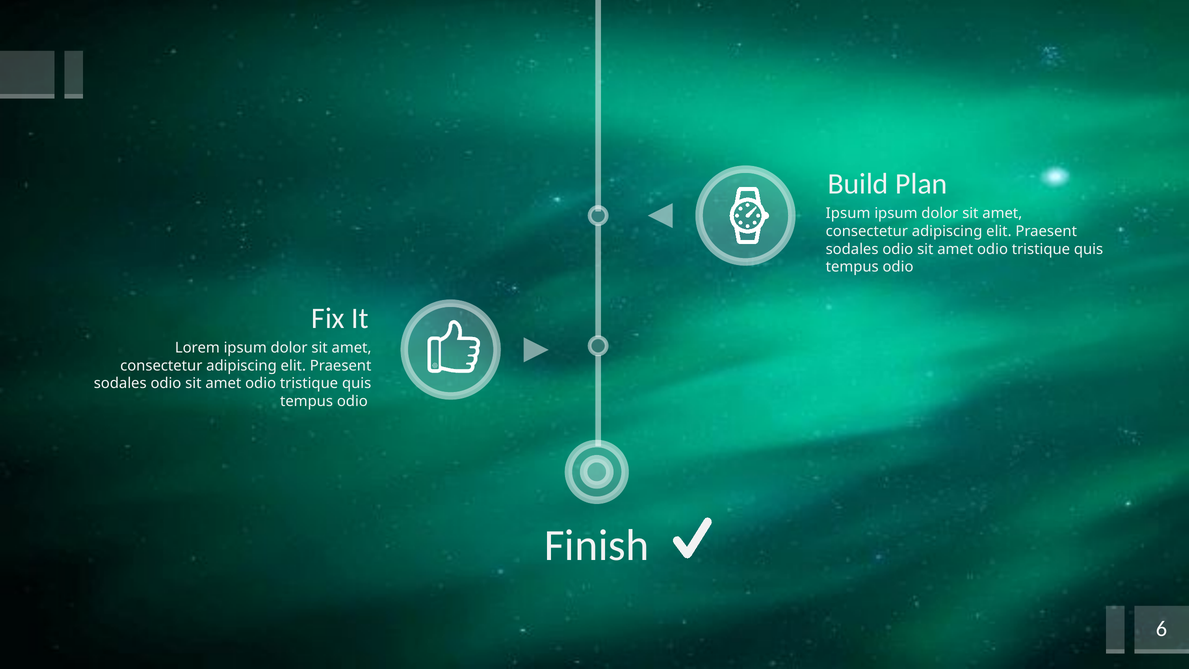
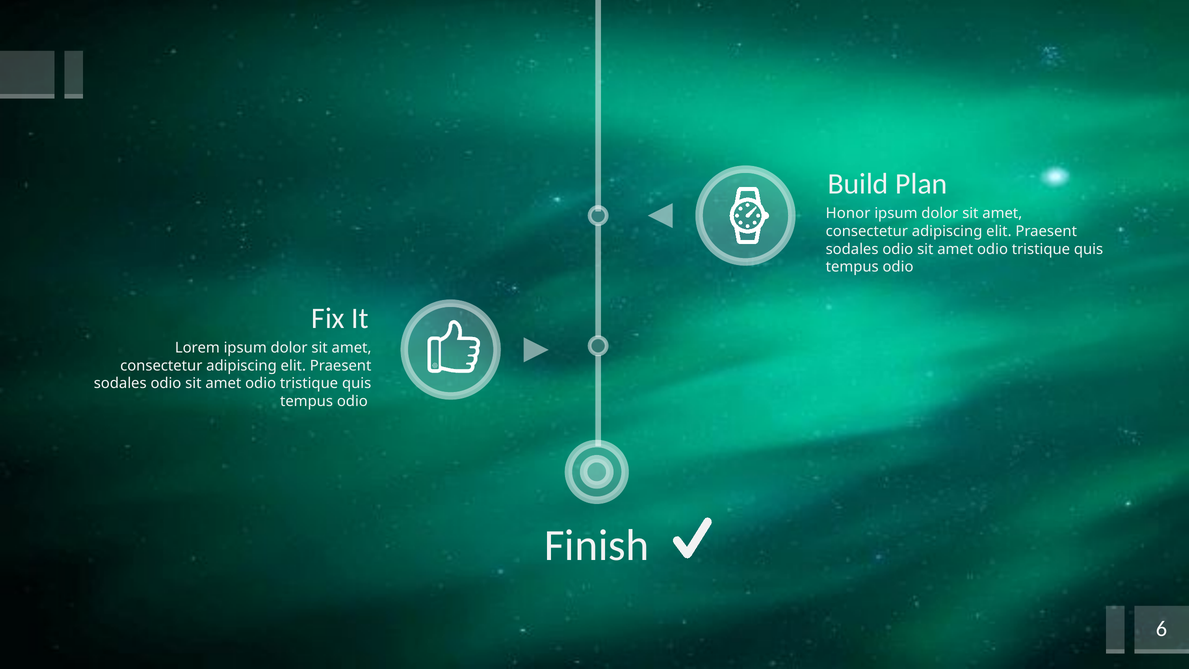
Ipsum at (848, 213): Ipsum -> Honor
